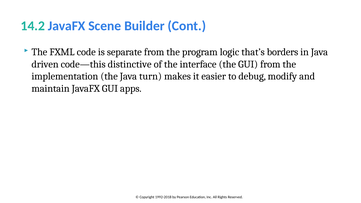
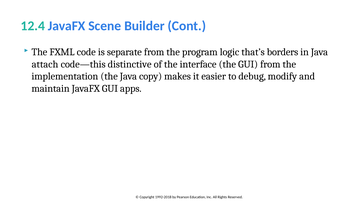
14.2: 14.2 -> 12.4
driven: driven -> attach
turn: turn -> copy
